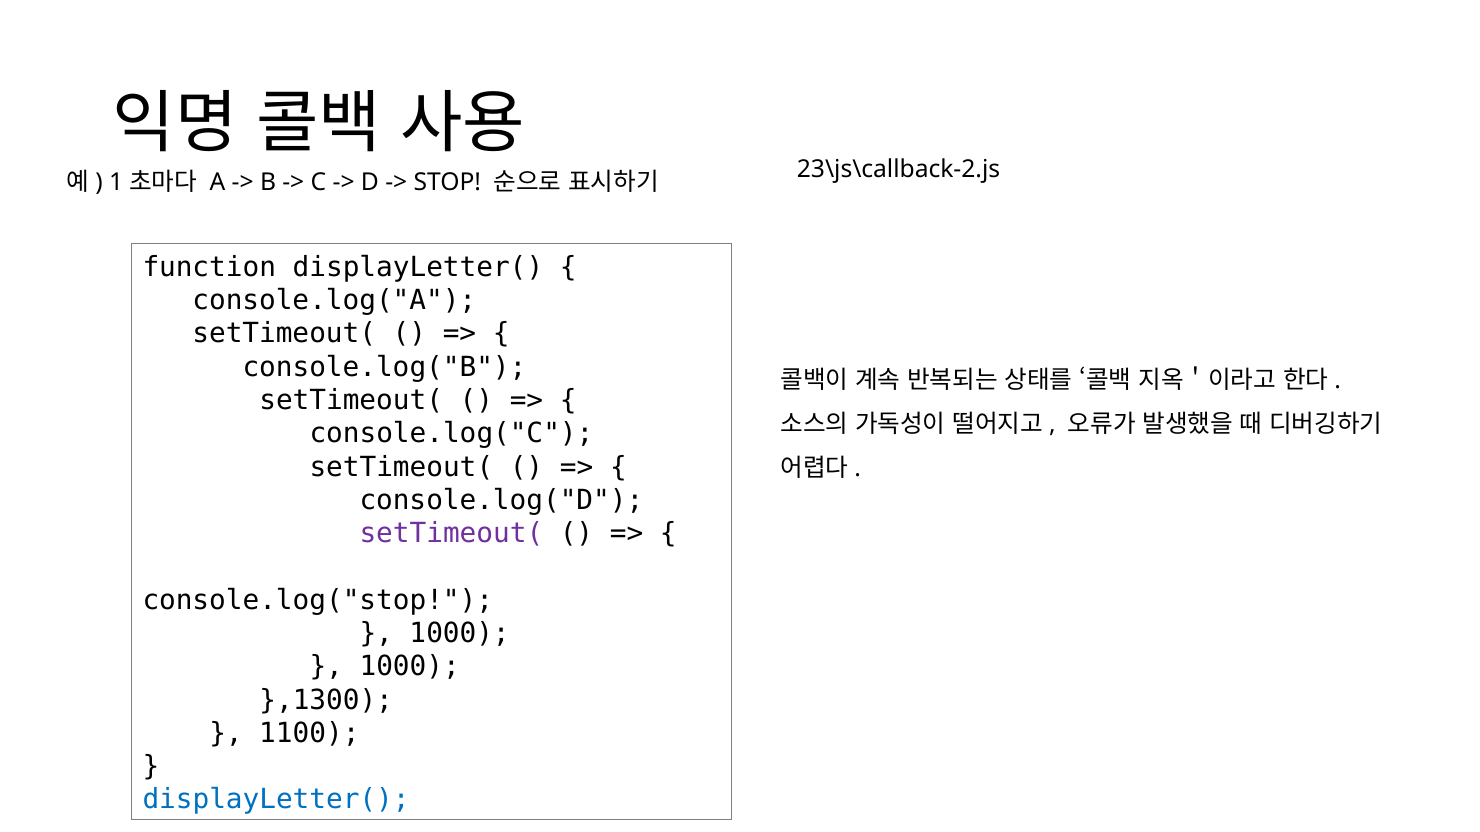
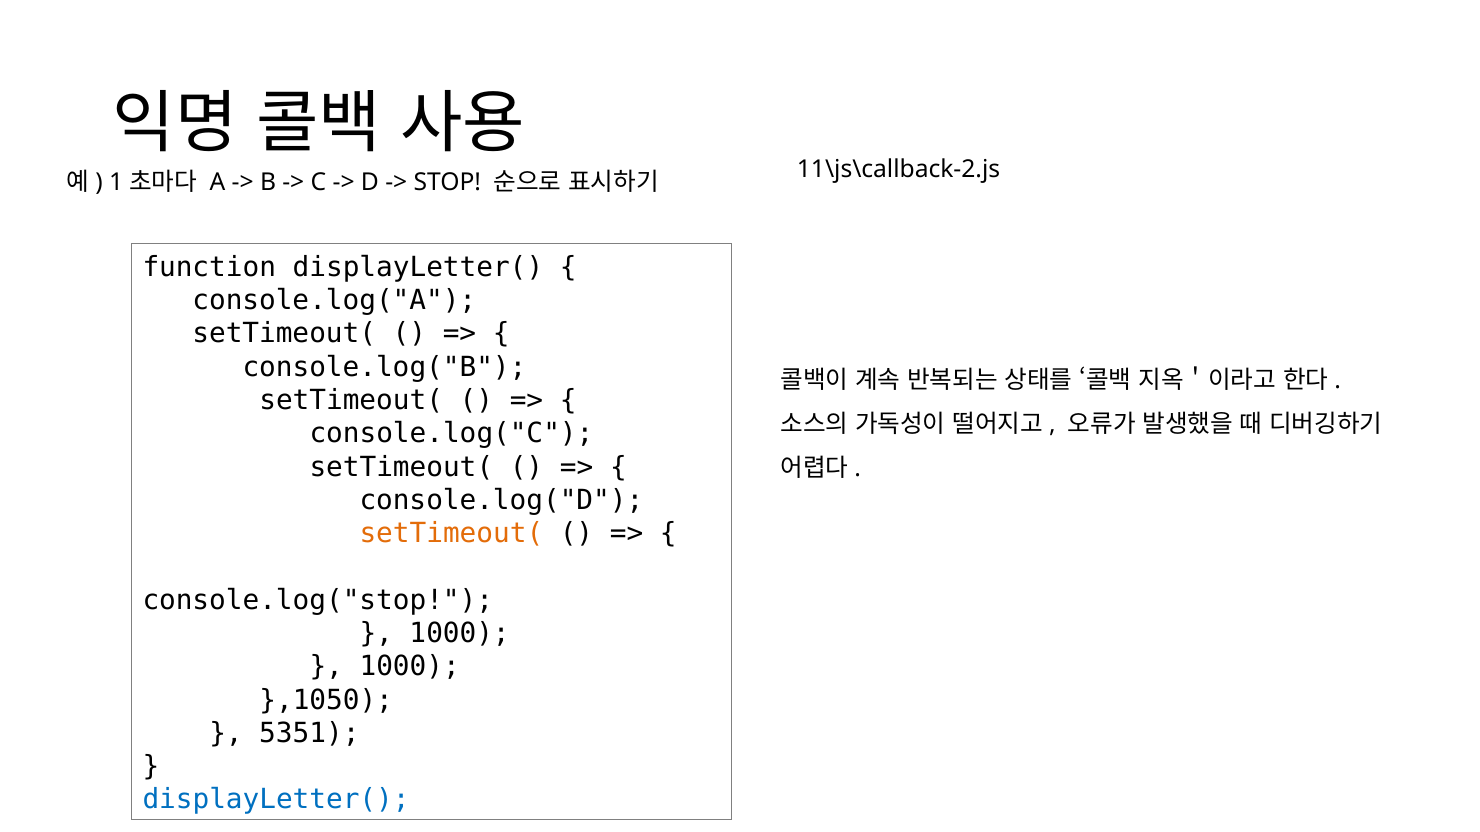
23\js\callback-2.js: 23\js\callback-2.js -> 11\js\callback-2.js
setTimeout( at (451, 534) colour: purple -> orange
},1300: },1300 -> },1050
1100: 1100 -> 5351
